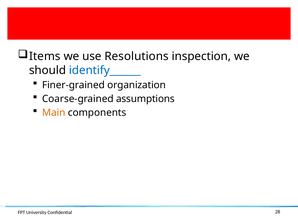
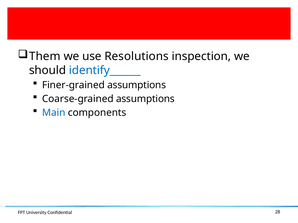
Items: Items -> Them
Finer-grained organization: organization -> assumptions
Main colour: orange -> blue
